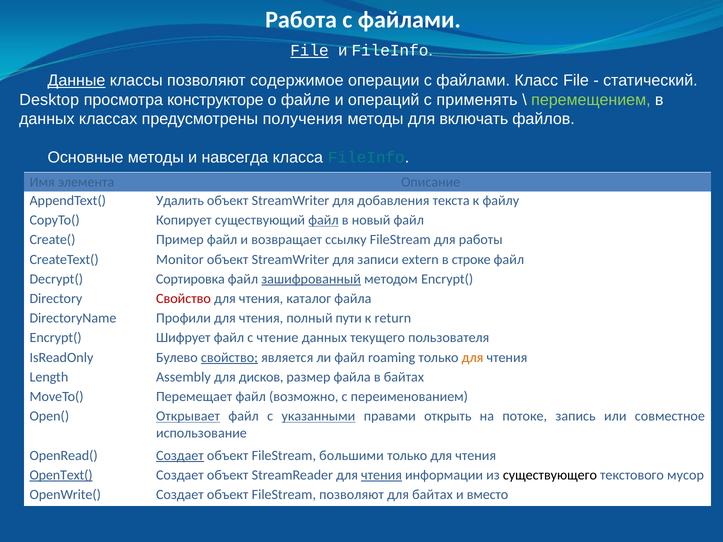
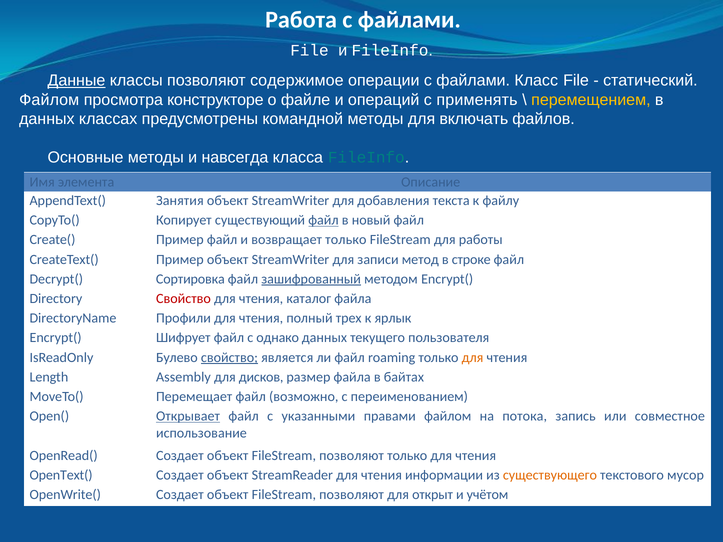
File at (309, 50) underline: present -> none
Desktop at (49, 100): Desktop -> Файлом
перемещением colour: light green -> yellow
получения: получения -> командной
Удалить: Удалить -> Занятия
возвращает ссылку: ссылку -> только
CreateText( Monitor: Monitor -> Пример
extern: extern -> метод
пути: пути -> трех
return: return -> ярлык
чтение: чтение -> однако
указанными underline: present -> none
правами открыть: открыть -> файлом
потоке: потоке -> потока
Создает at (180, 456) underline: present -> none
большими at (352, 456): большими -> позволяют
OpenText( underline: present -> none
чтения at (381, 475) underline: present -> none
существующего colour: black -> orange
для байтах: байтах -> открыт
вместо: вместо -> учётом
